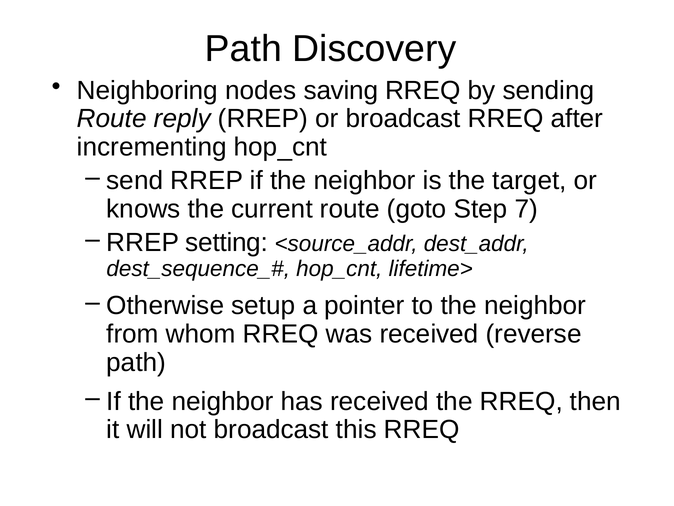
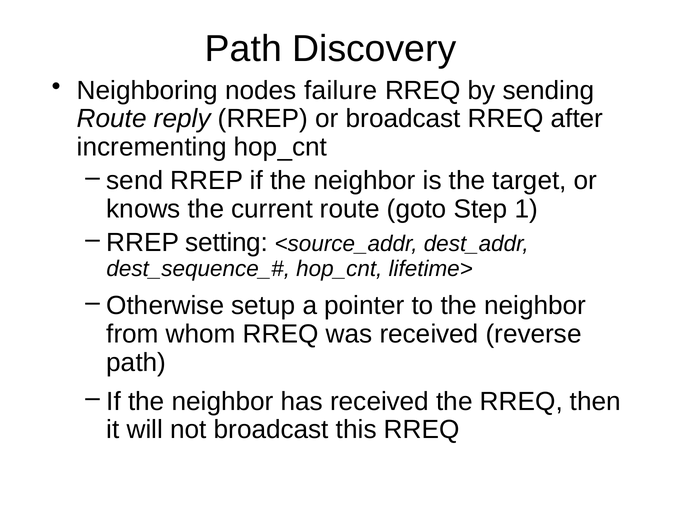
saving: saving -> failure
7: 7 -> 1
